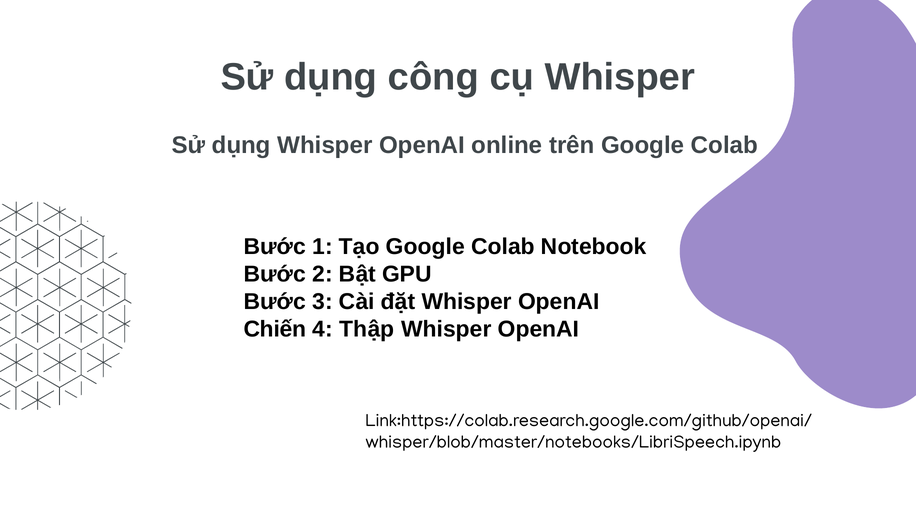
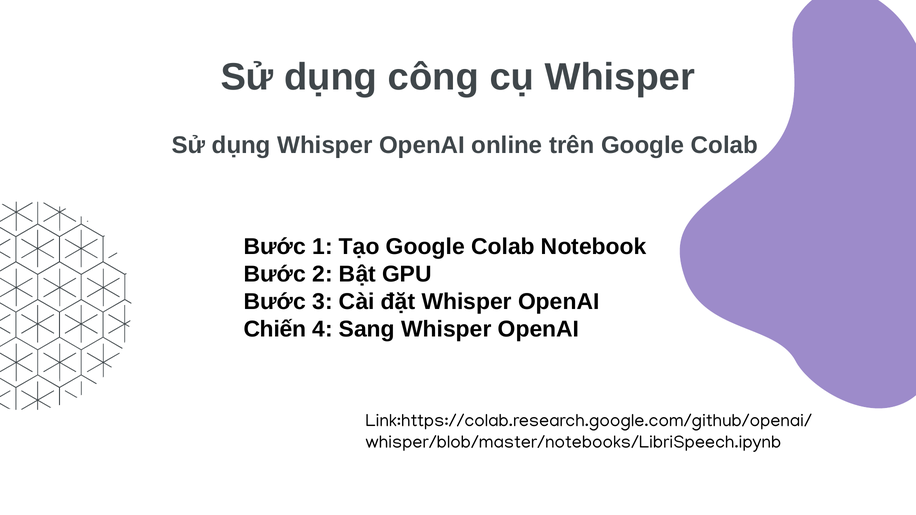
Thập: Thập -> Sang
